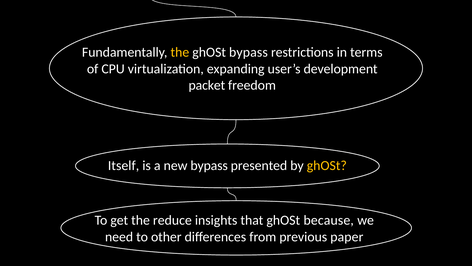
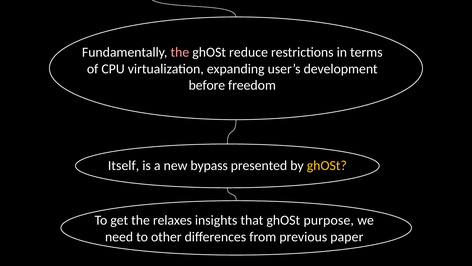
the at (180, 52) colour: yellow -> pink
ghOSt bypass: bypass -> reduce
packet: packet -> before
reduce: reduce -> relaxes
because: because -> purpose
